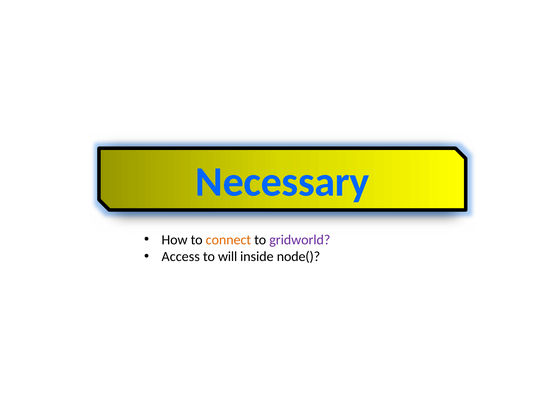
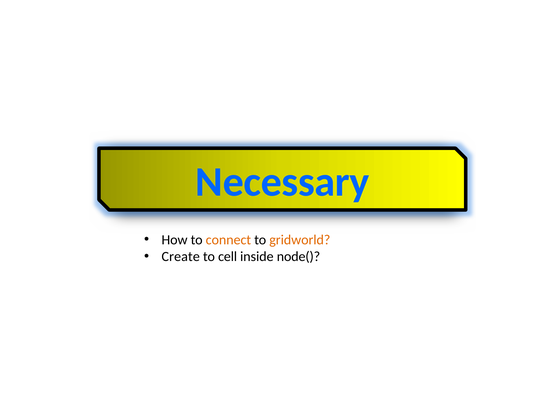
gridworld colour: purple -> orange
Access: Access -> Create
will: will -> cell
